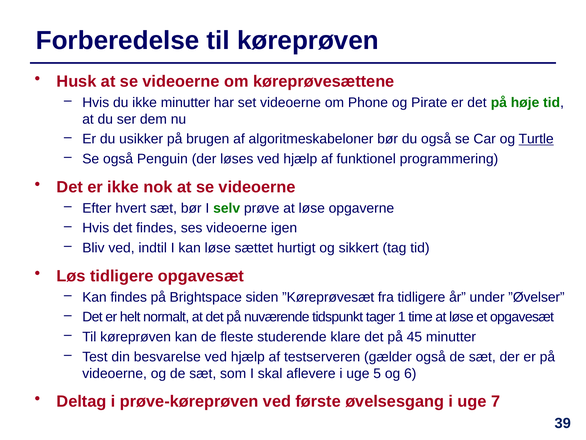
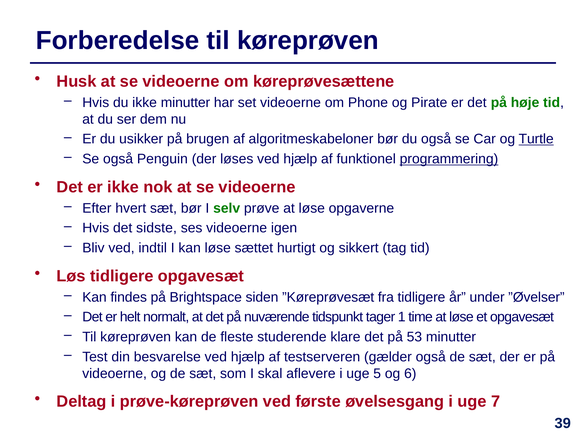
programmering underline: none -> present
det findes: findes -> sidste
45: 45 -> 53
